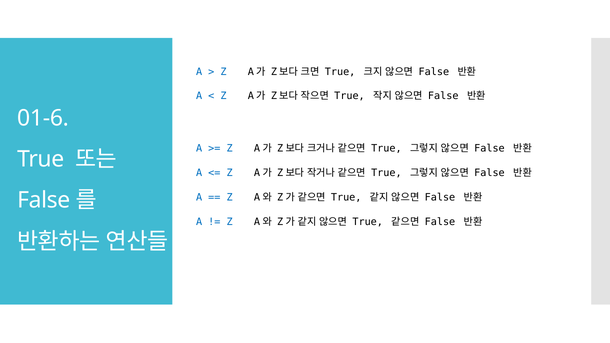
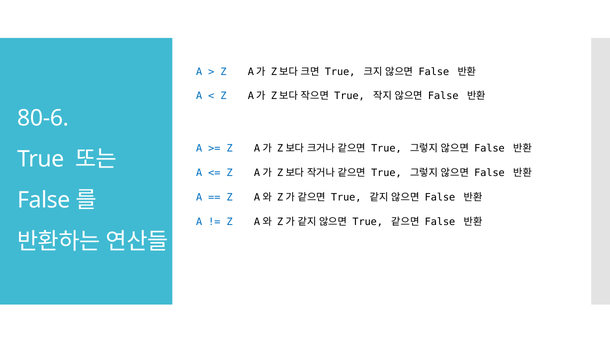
01-6: 01-6 -> 80-6
